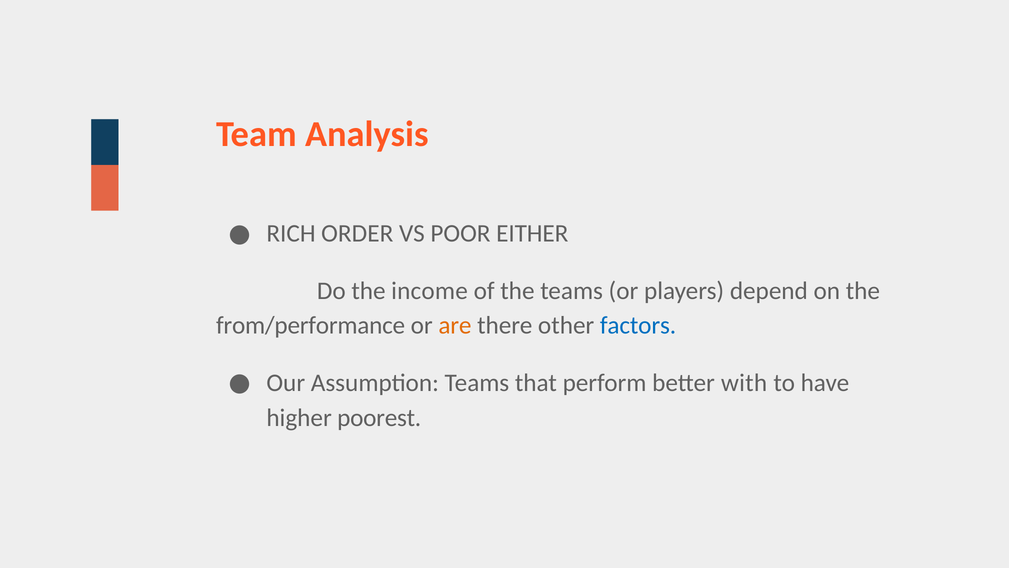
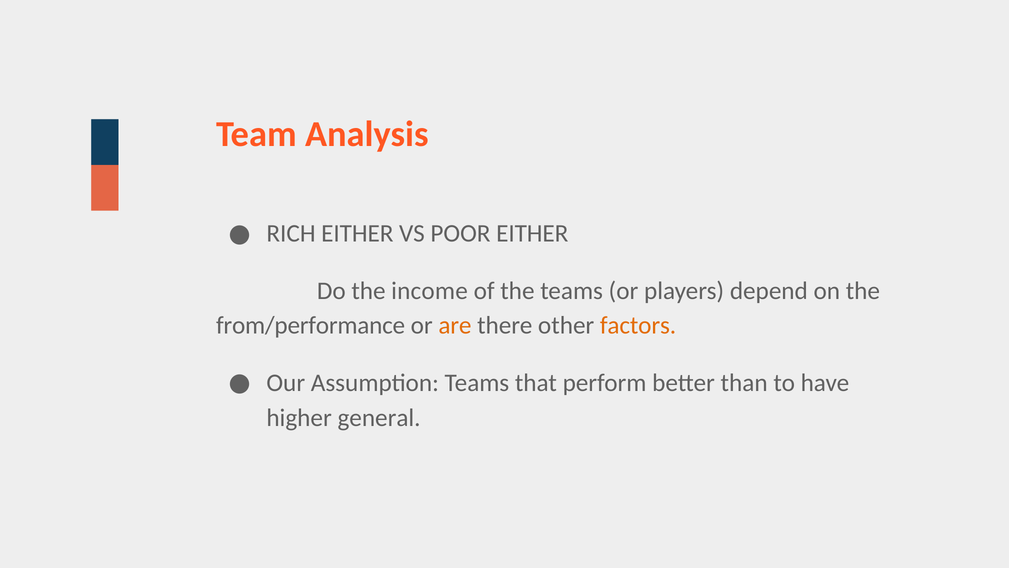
RICH ORDER: ORDER -> EITHER
factors colour: blue -> orange
with: with -> than
poorest: poorest -> general
